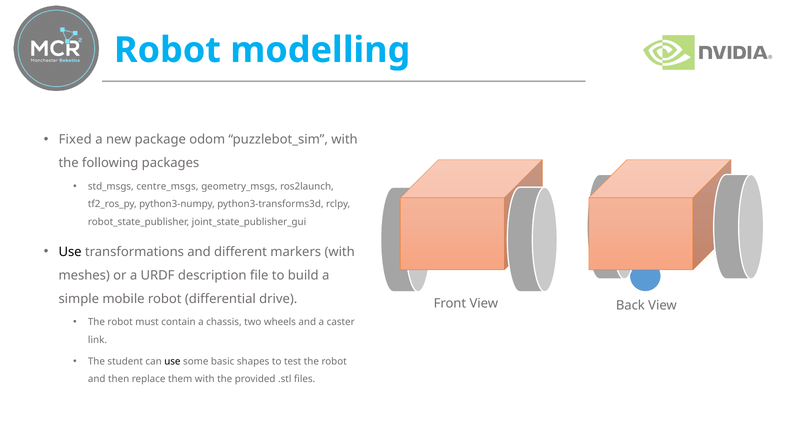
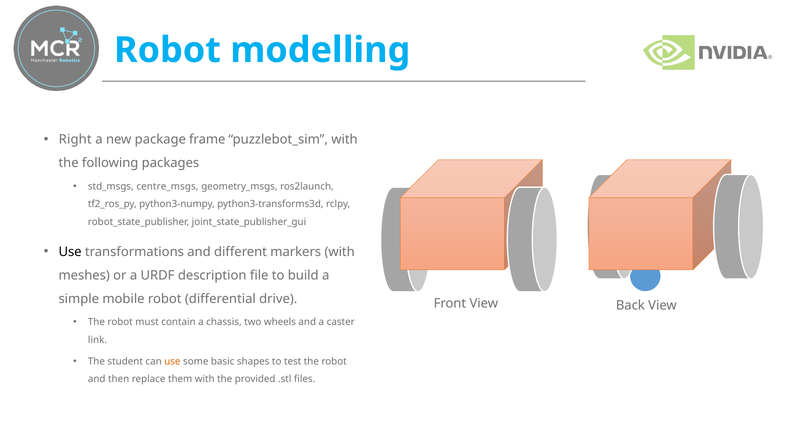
Fixed: Fixed -> Right
odom: odom -> frame
use at (172, 362) colour: black -> orange
